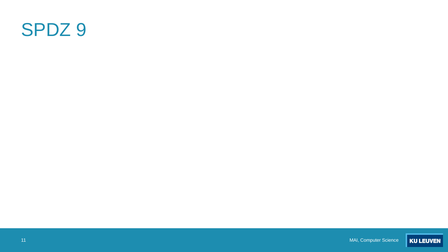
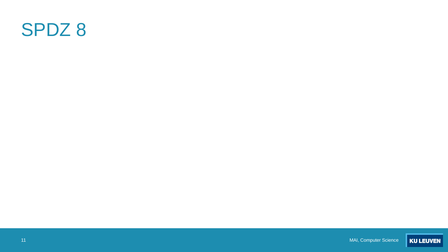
9: 9 -> 8
